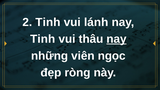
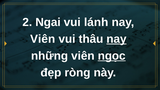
2 Tinh: Tinh -> Ngai
Tinh at (43, 39): Tinh -> Viên
ngọc underline: none -> present
